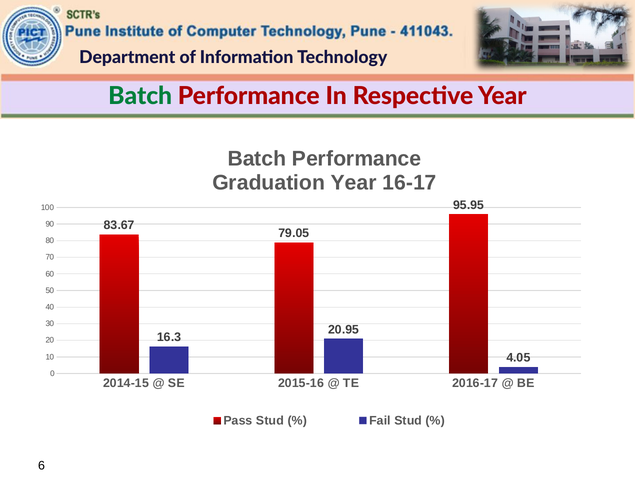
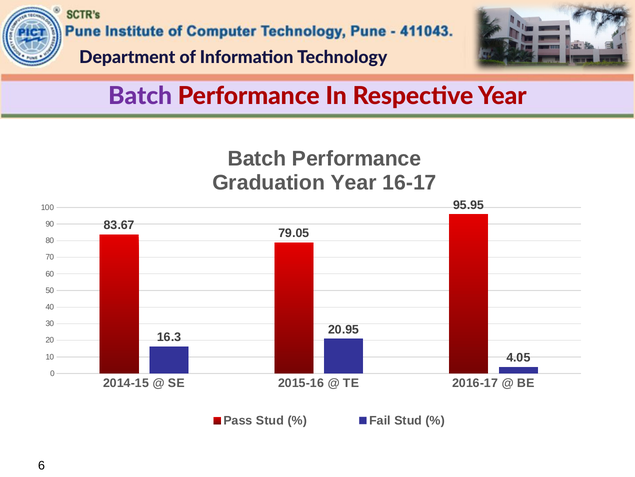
Batch at (140, 96) colour: green -> purple
